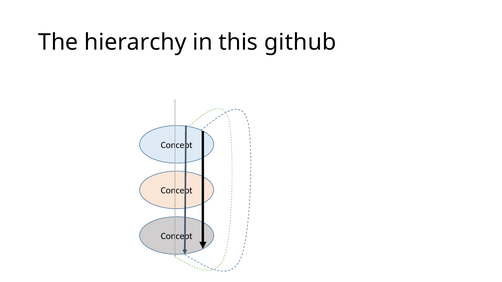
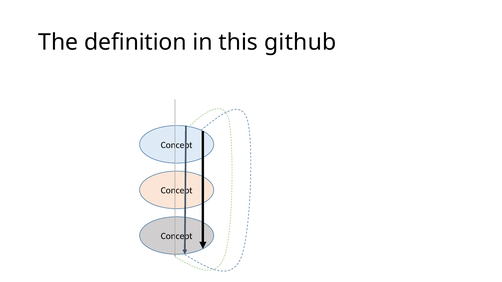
hierarchy: hierarchy -> definition
